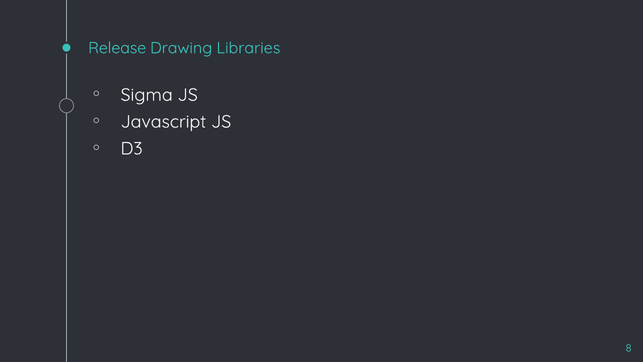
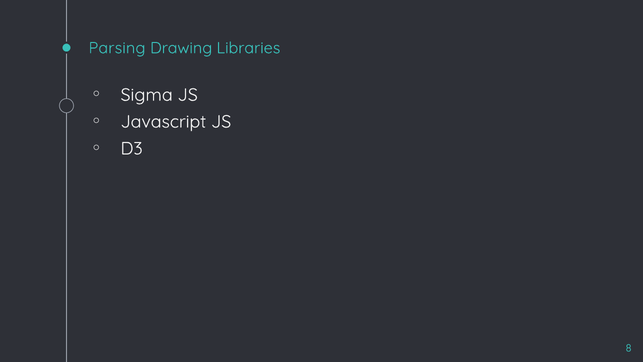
Release: Release -> Parsing
